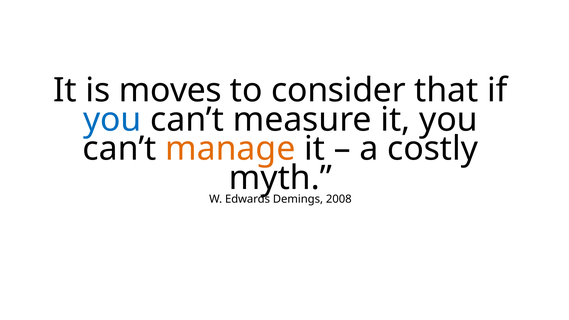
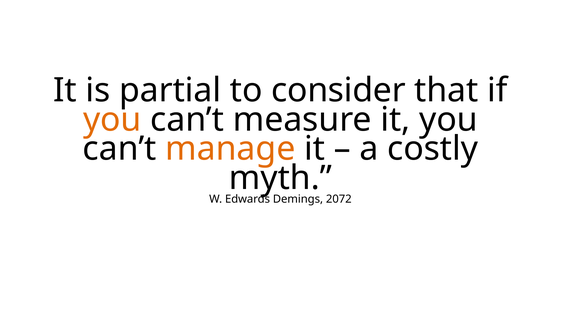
moves: moves -> partial
you at (112, 120) colour: blue -> orange
2008: 2008 -> 2072
